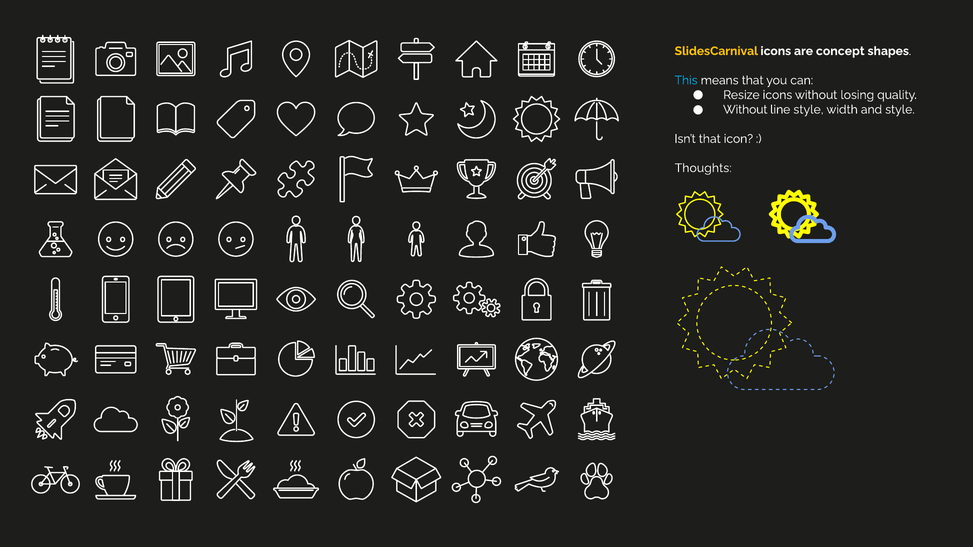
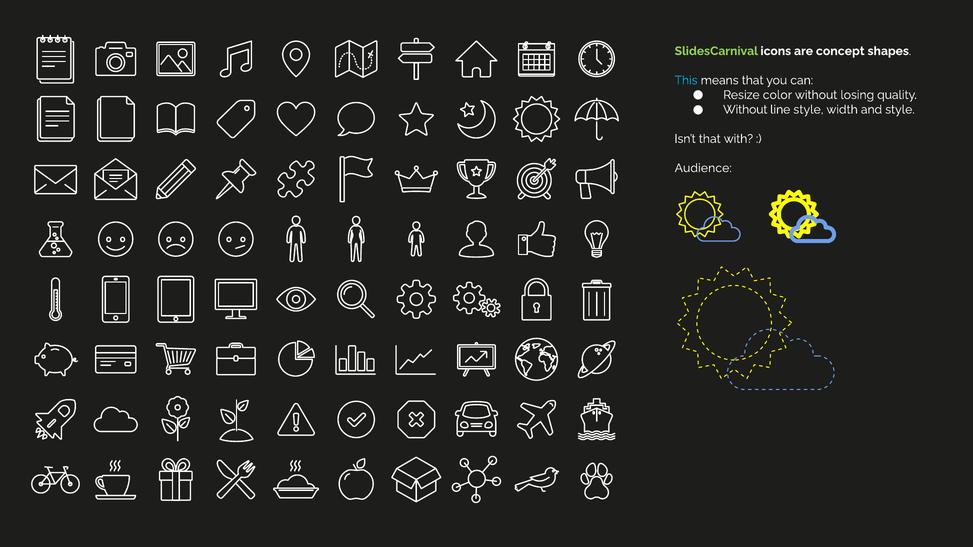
SlidesCarnival colour: yellow -> light green
Resize icons: icons -> color
icon: icon -> with
Thoughts: Thoughts -> Audience
